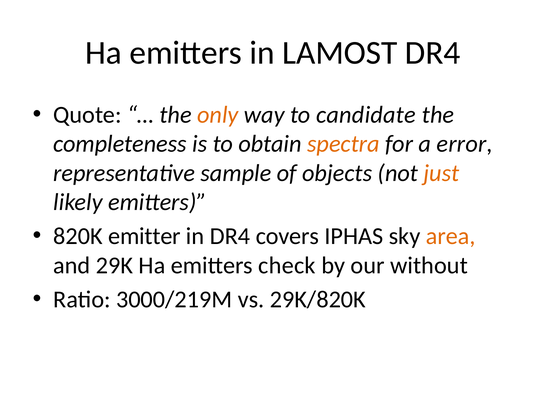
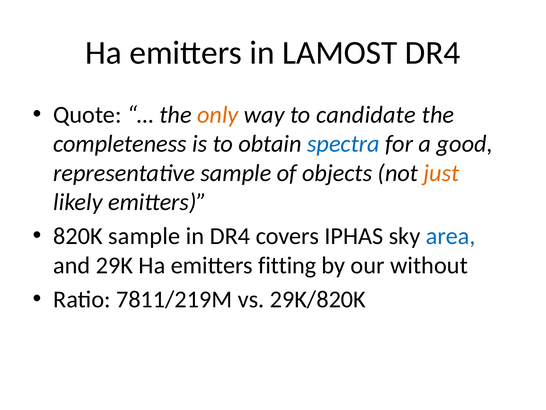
spectra colour: orange -> blue
error: error -> good
820K emitter: emitter -> sample
area colour: orange -> blue
check: check -> fitting
3000/219M: 3000/219M -> 7811/219M
